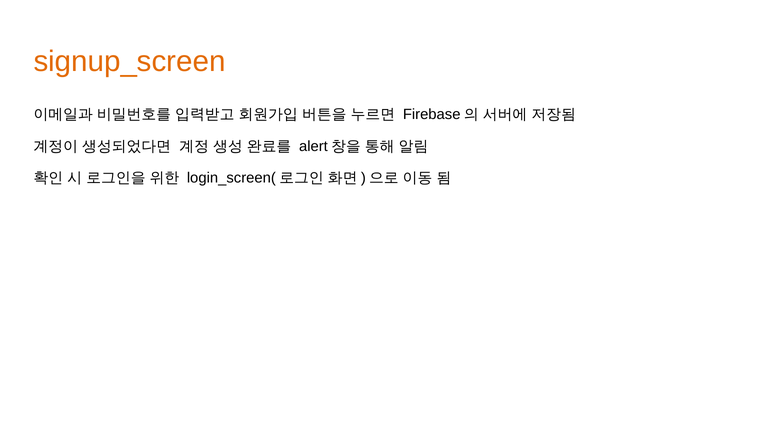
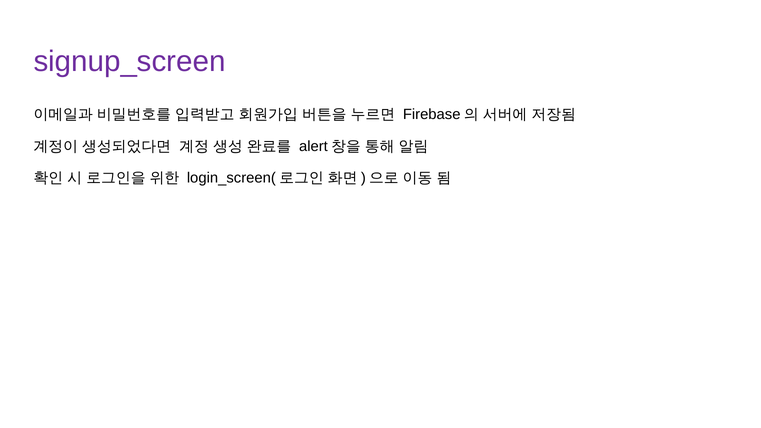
signup_screen colour: orange -> purple
